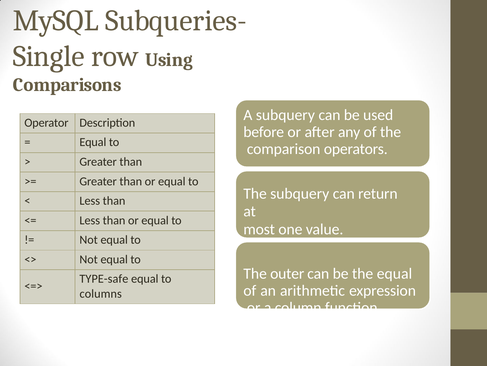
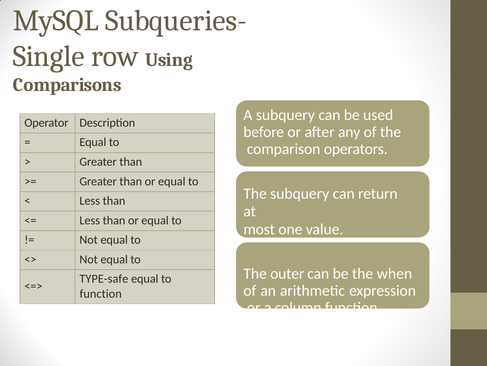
the equal: equal -> when
columns at (101, 293): columns -> function
